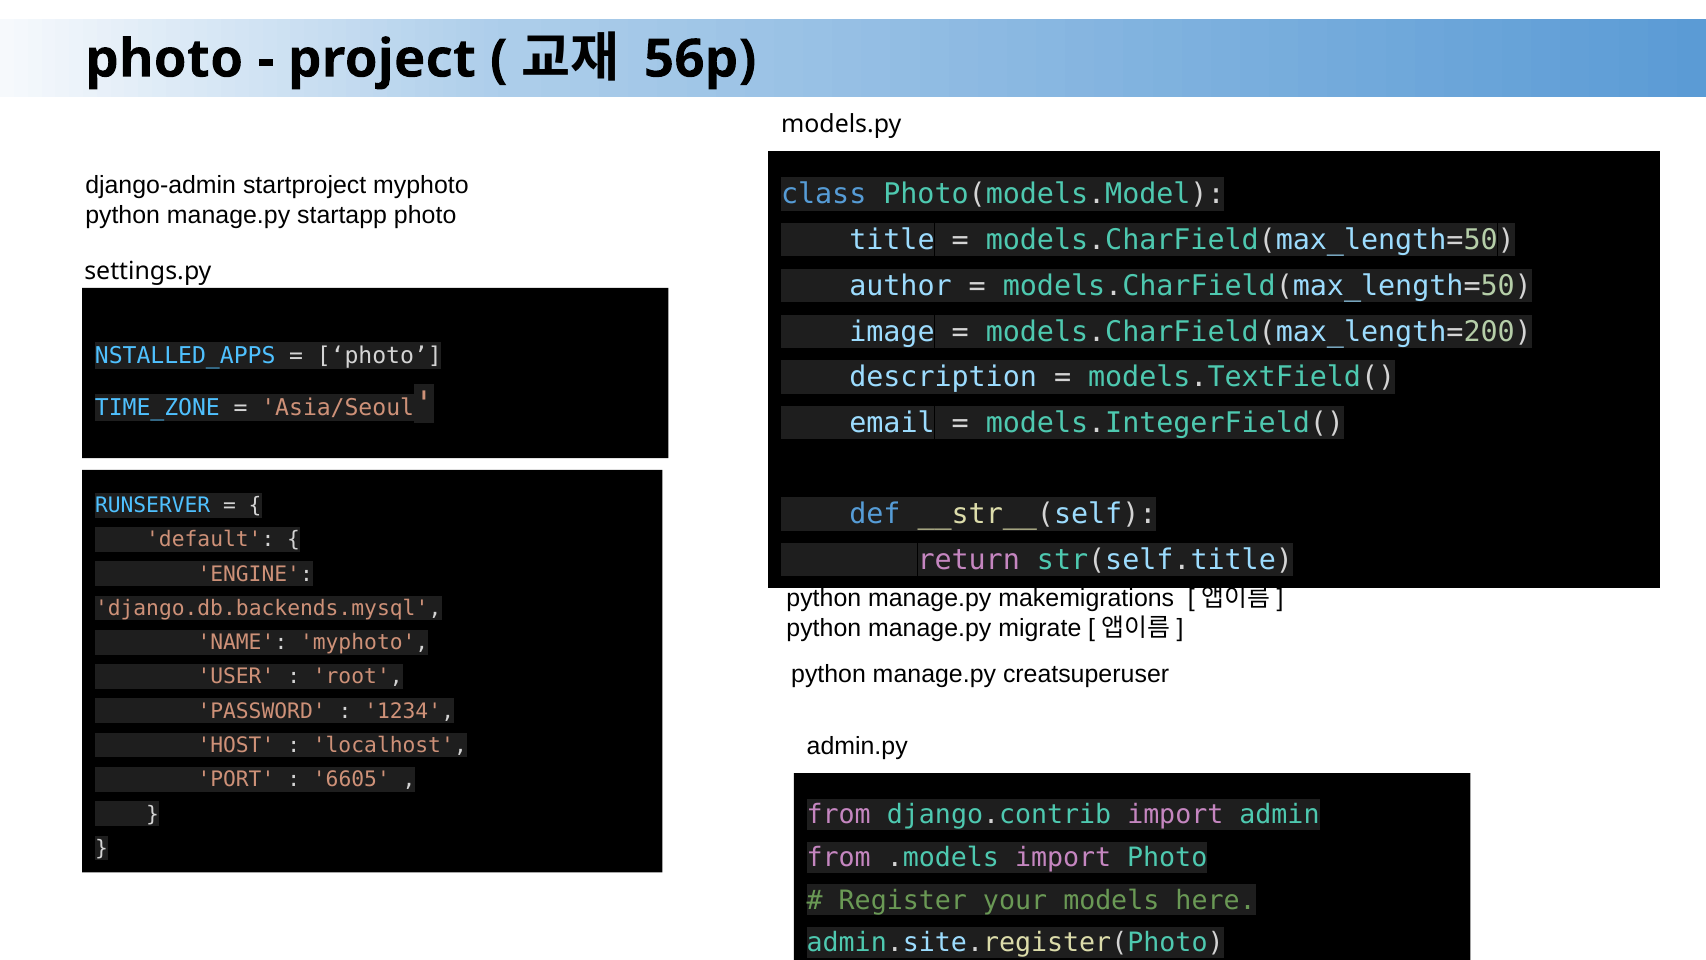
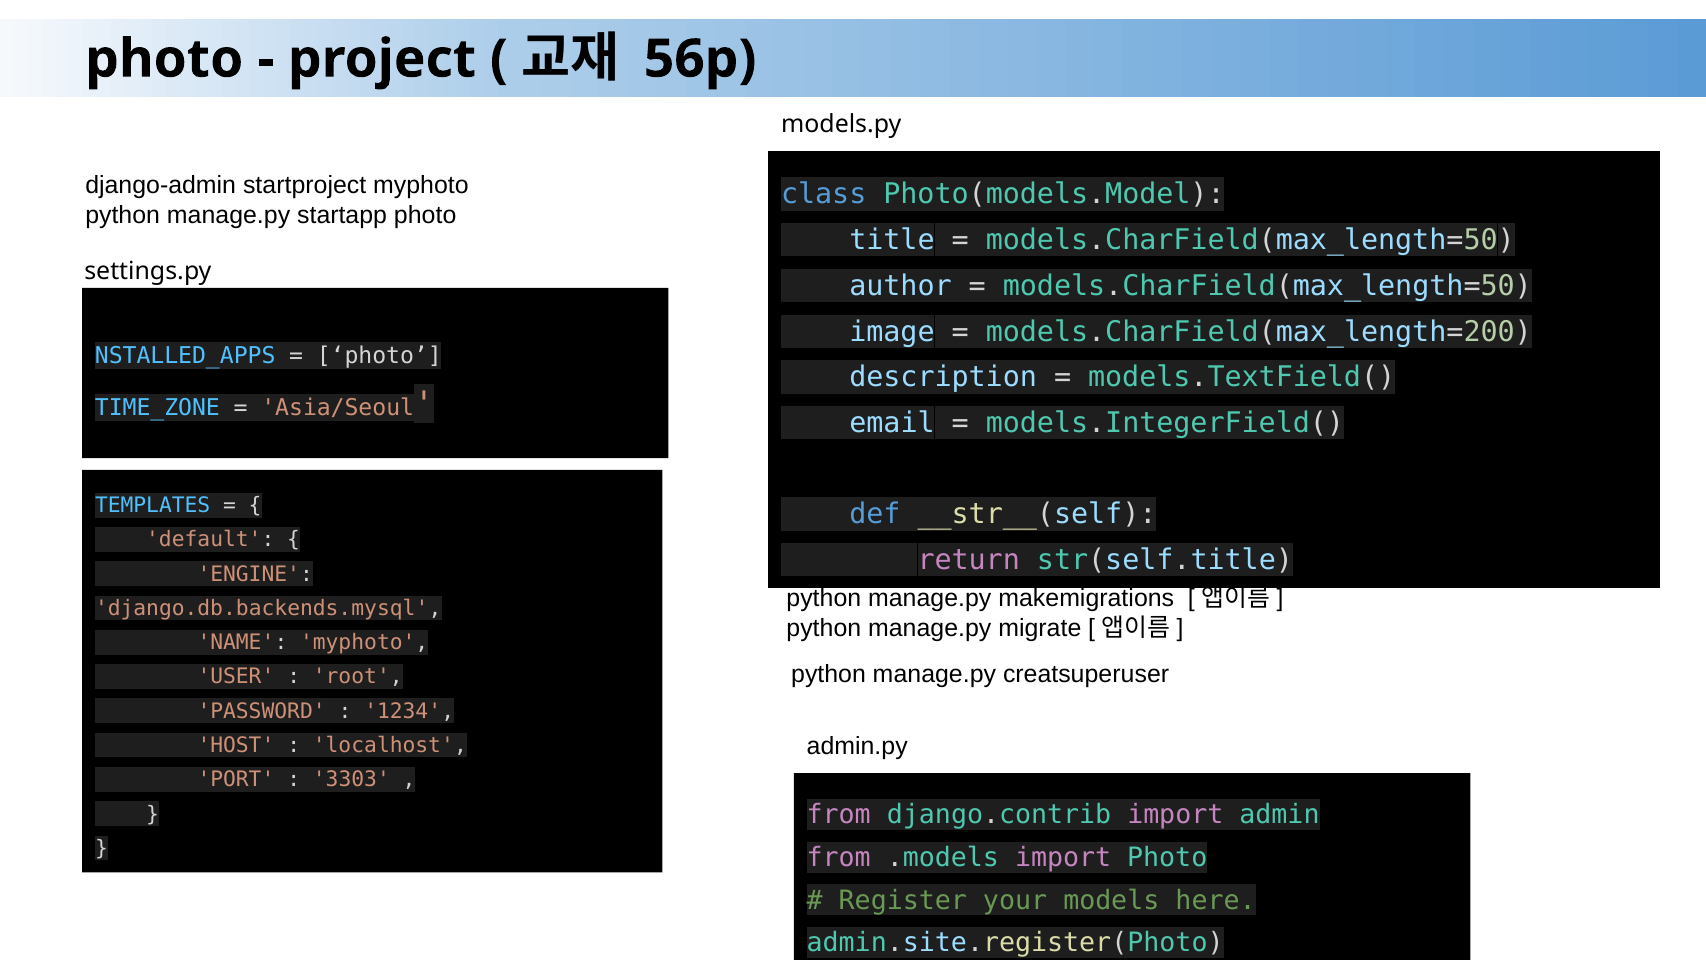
RUNSERVER: RUNSERVER -> TEMPLATES
6605: 6605 -> 3303
